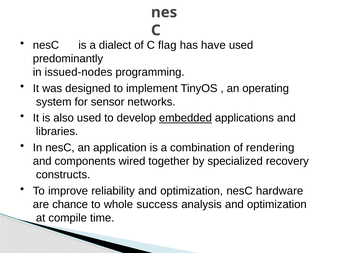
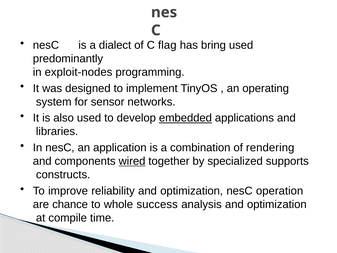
have: have -> bring
issued-nodes: issued-nodes -> exploit-nodes
wired underline: none -> present
recovery: recovery -> supports
hardware: hardware -> operation
